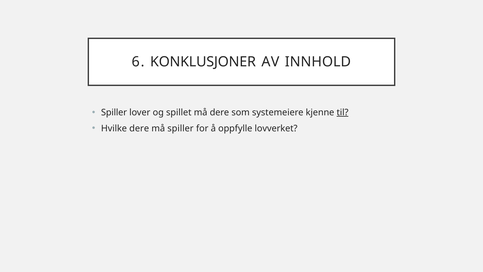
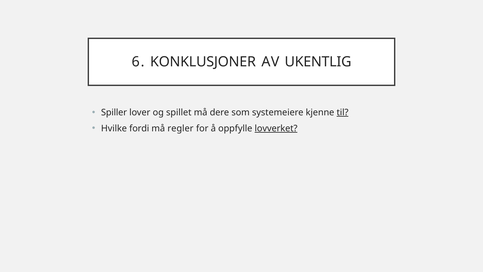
INNHOLD: INNHOLD -> UKENTLIG
Hvilke dere: dere -> fordi
må spiller: spiller -> regler
lovverket underline: none -> present
